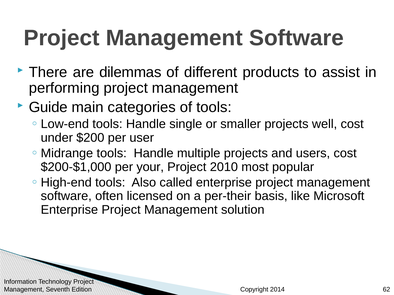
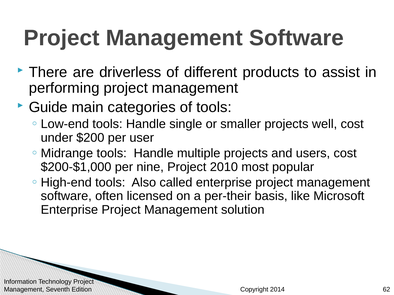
dilemmas: dilemmas -> driverless
your: your -> nine
